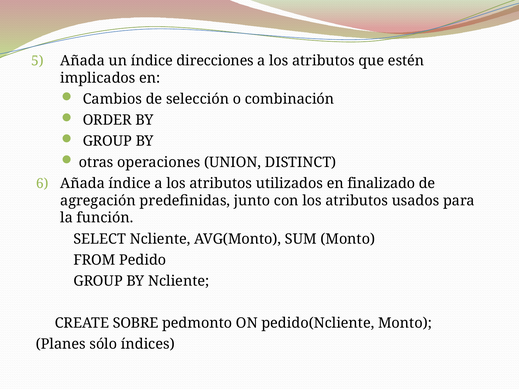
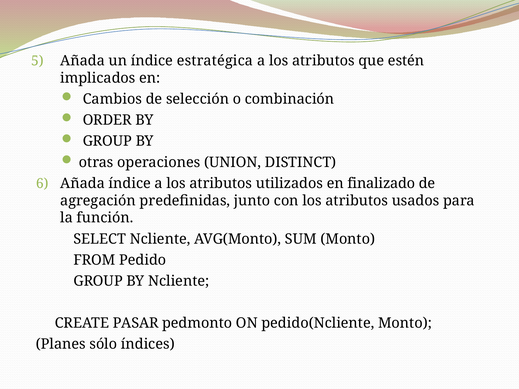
direcciones: direcciones -> estratégica
SOBRE: SOBRE -> PASAR
